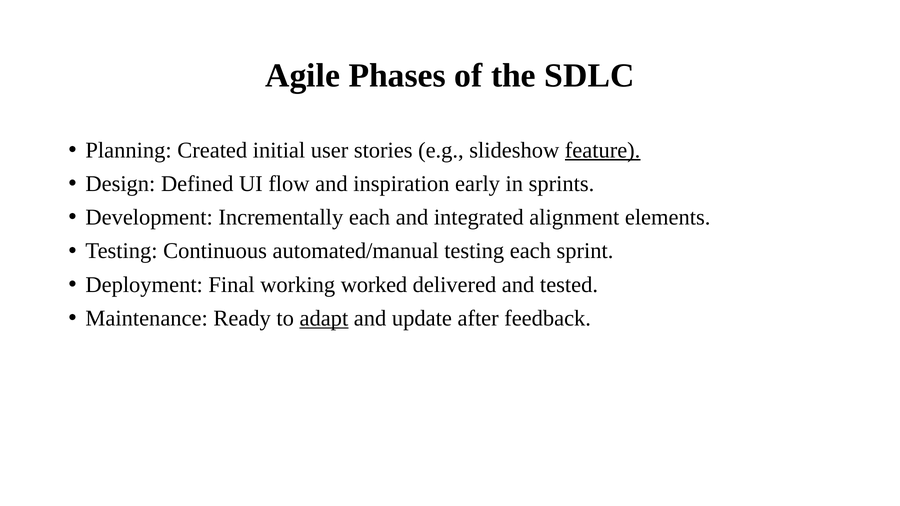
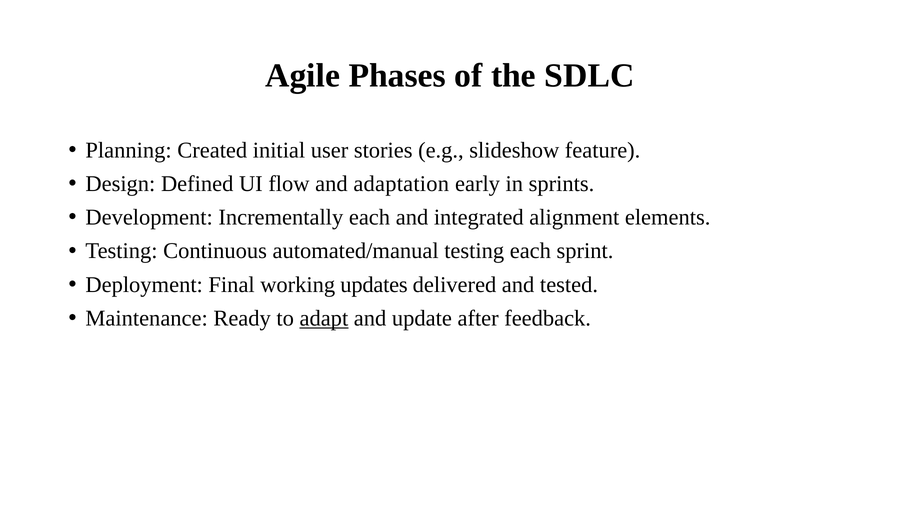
feature underline: present -> none
inspiration: inspiration -> adaptation
worked: worked -> updates
